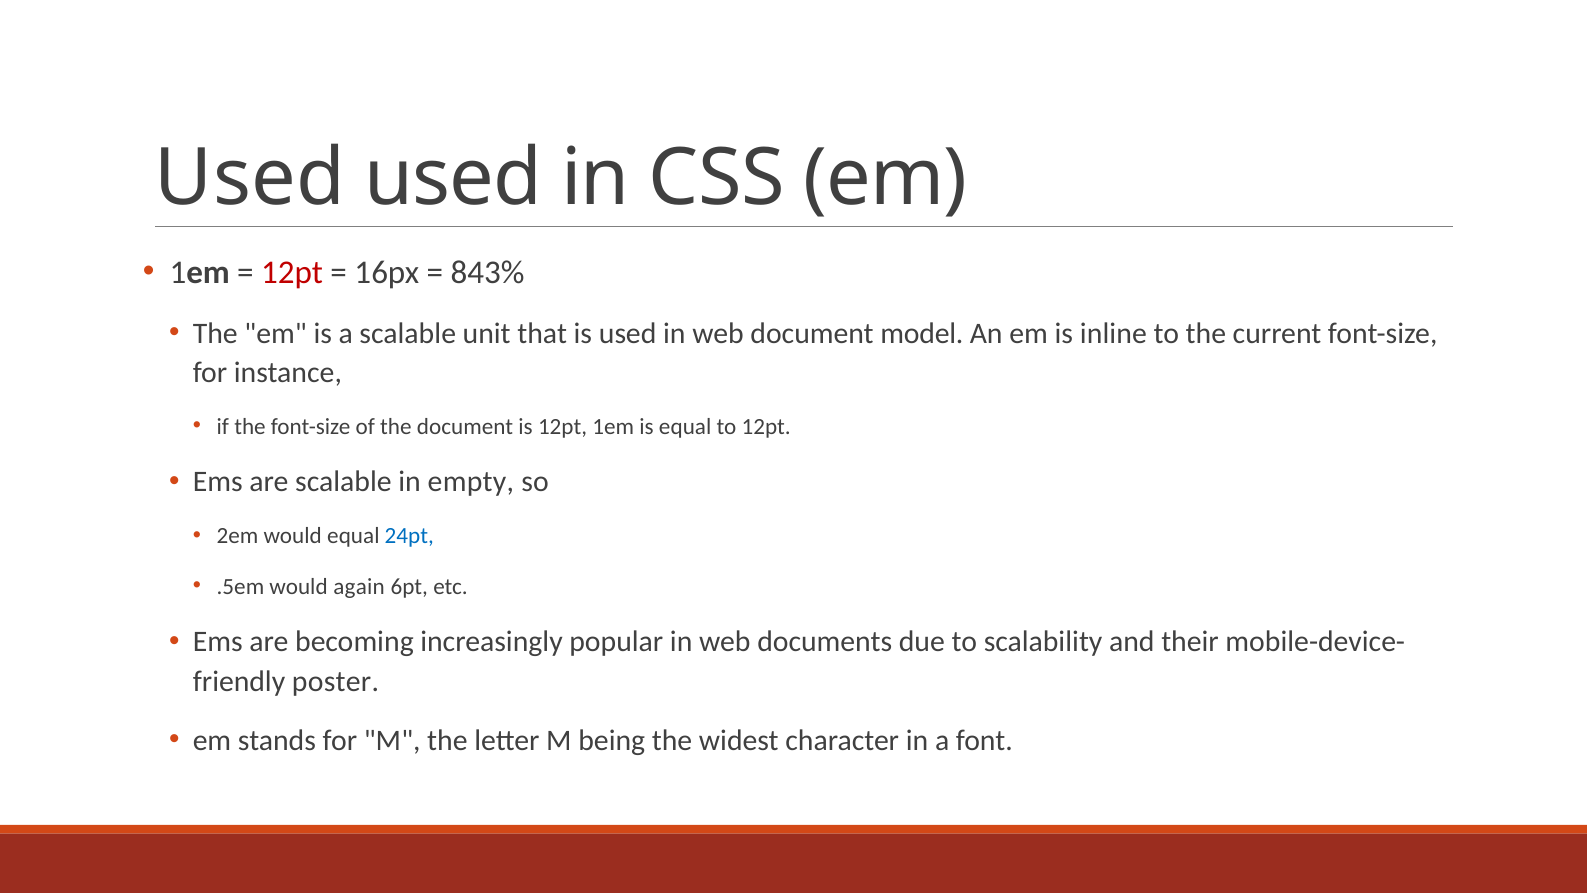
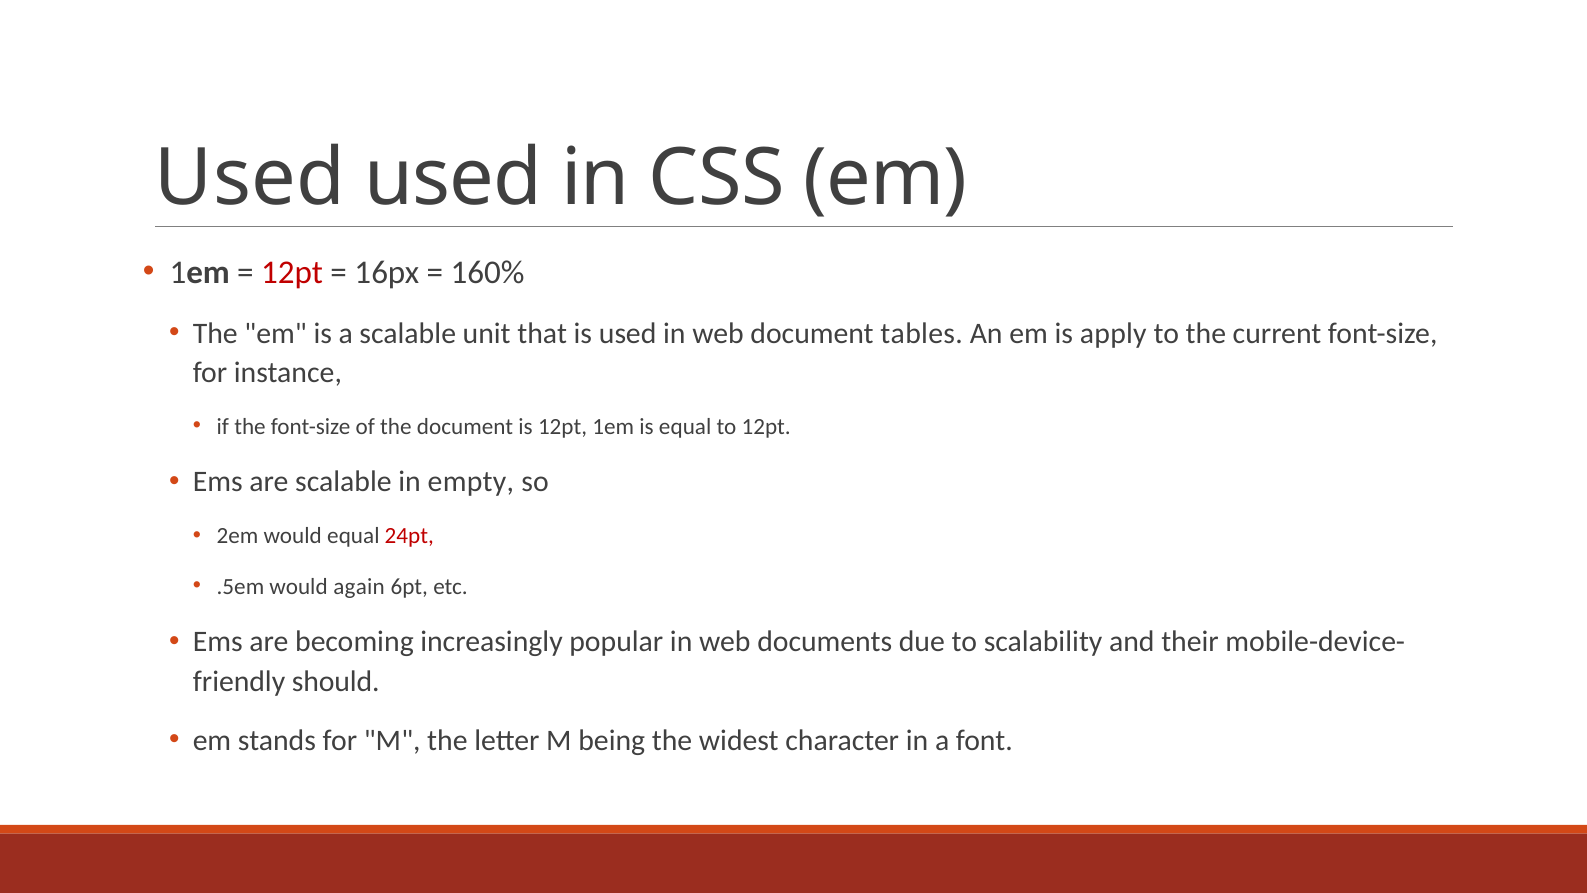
843%: 843% -> 160%
model: model -> tables
inline: inline -> apply
24pt colour: blue -> red
poster: poster -> should
